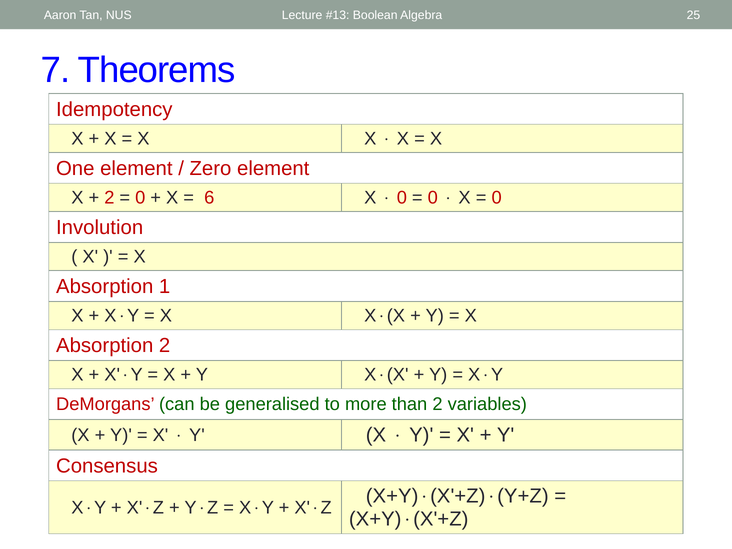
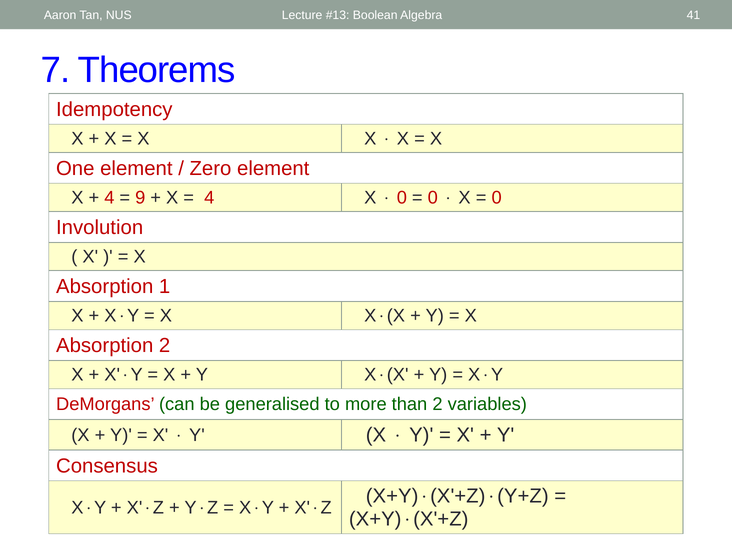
25: 25 -> 41
2 at (109, 198): 2 -> 4
0 at (140, 198): 0 -> 9
6 at (209, 198): 6 -> 4
